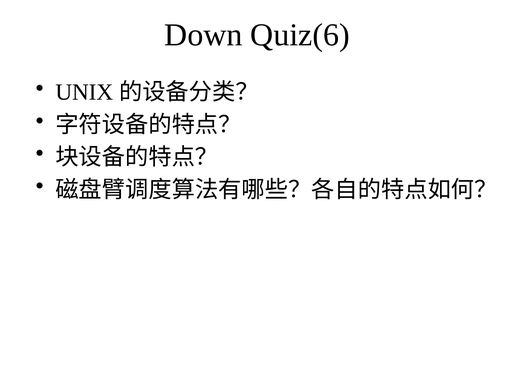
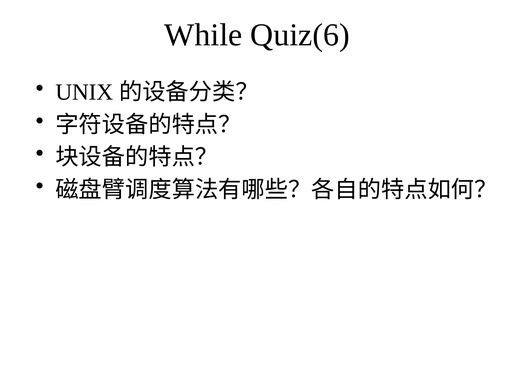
Down: Down -> While
